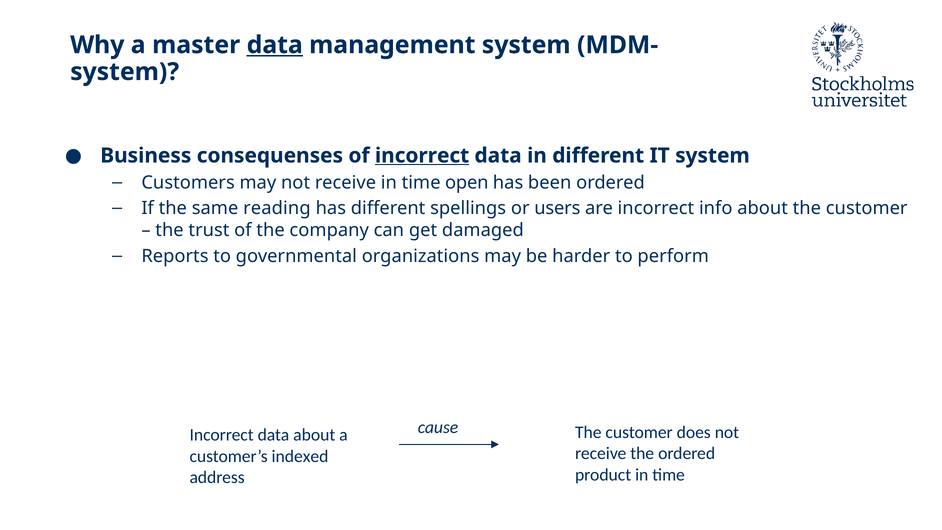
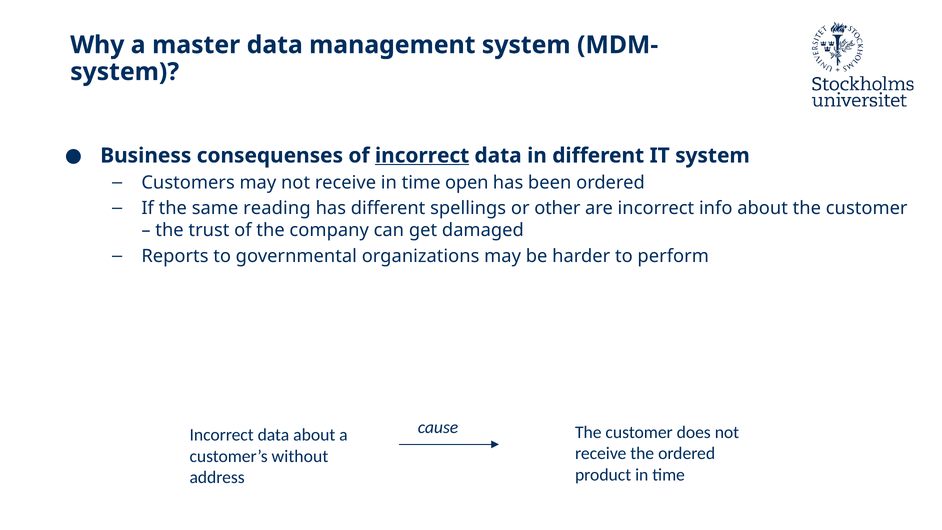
data at (275, 45) underline: present -> none
users: users -> other
indexed: indexed -> without
